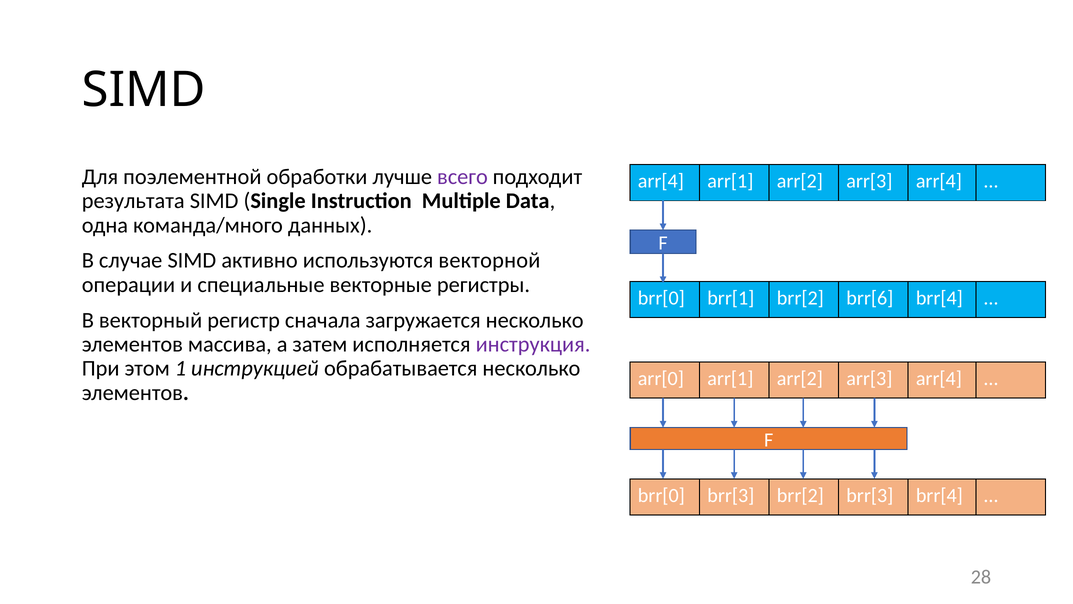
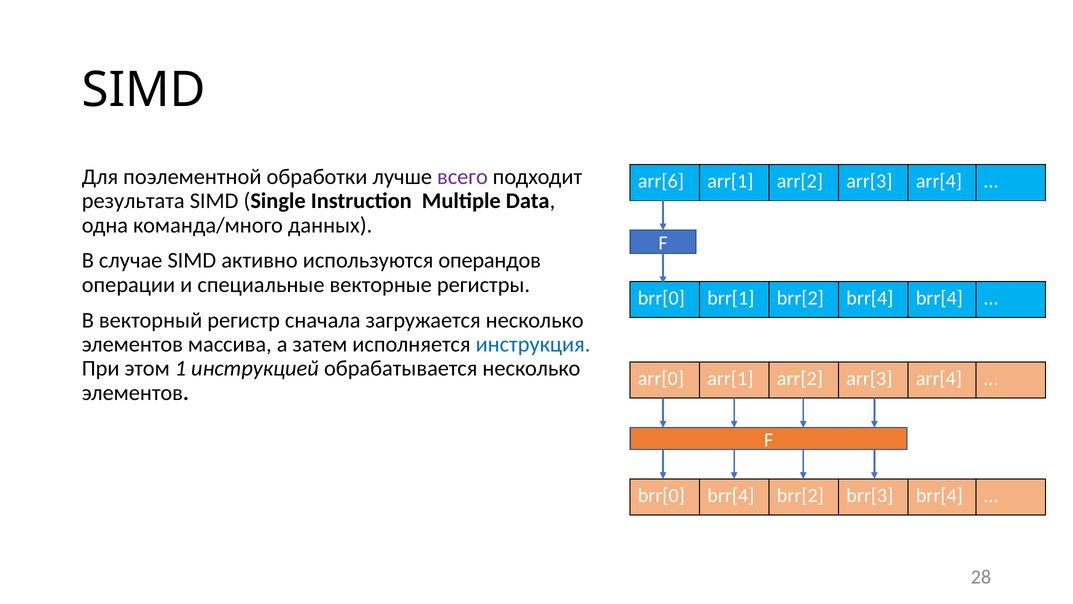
arr[4 at (661, 181): arr[4 -> arr[6
векторной: векторной -> операндов
brr[2 brr[6: brr[6 -> brr[4
инструкция colour: purple -> blue
brr[0 brr[3: brr[3 -> brr[4
